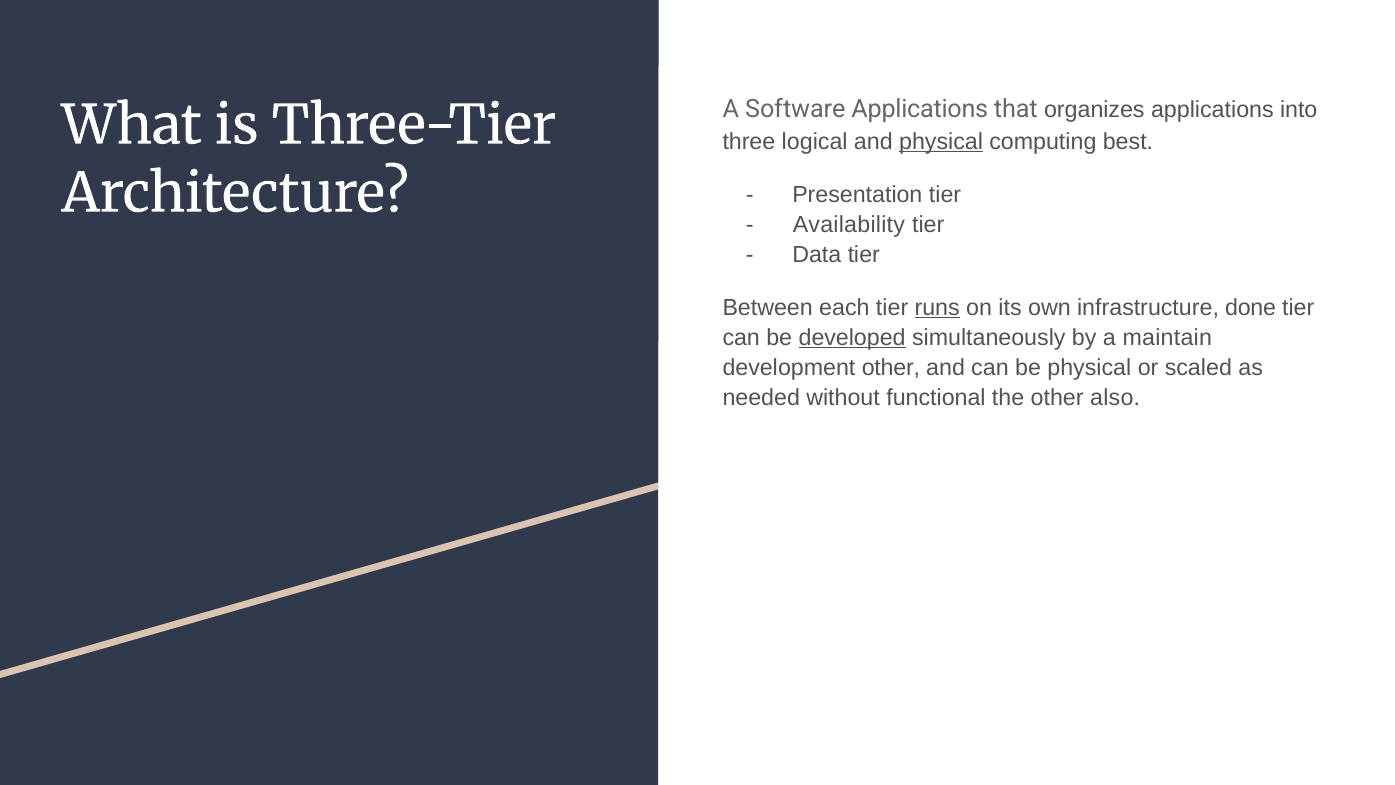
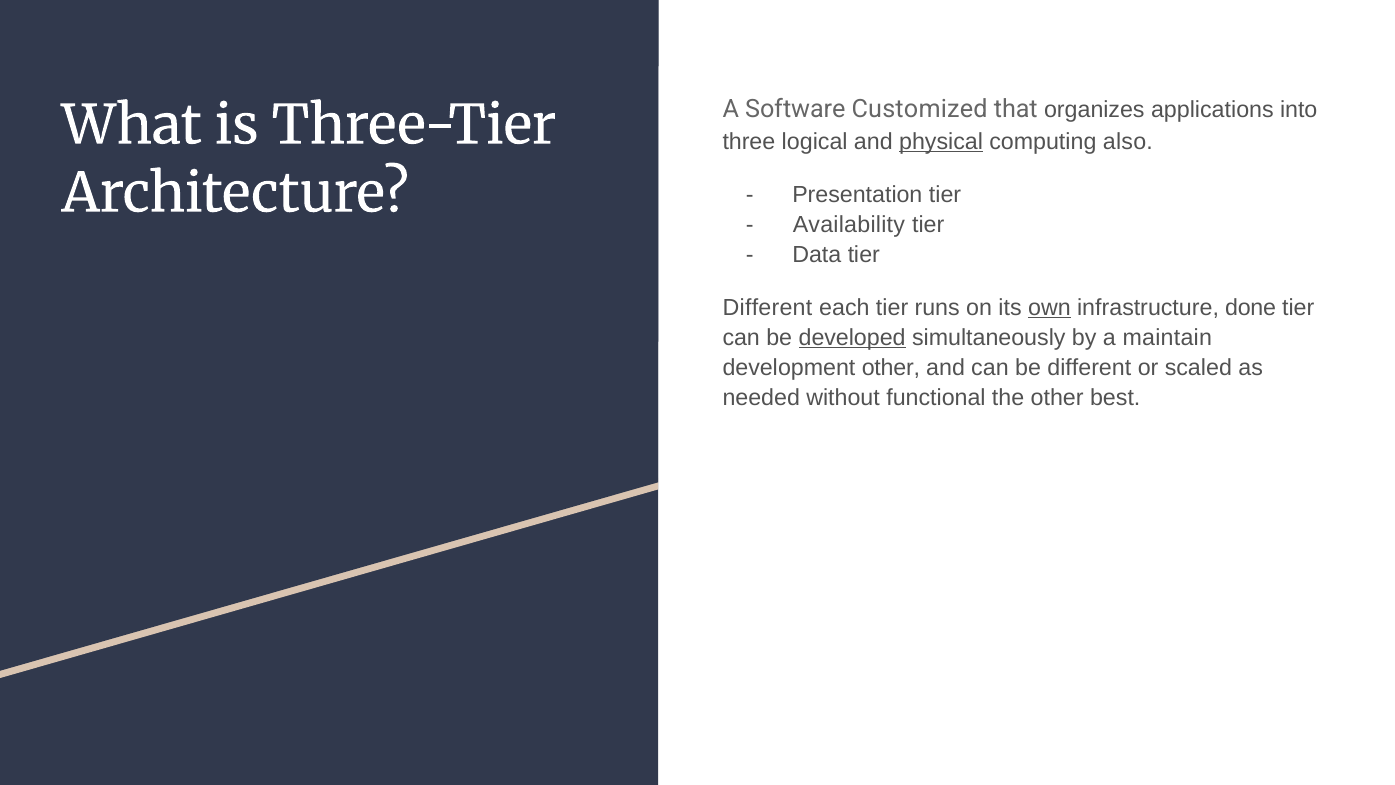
Software Applications: Applications -> Customized
best: best -> also
Between at (768, 308): Between -> Different
runs underline: present -> none
own underline: none -> present
be physical: physical -> different
also: also -> best
